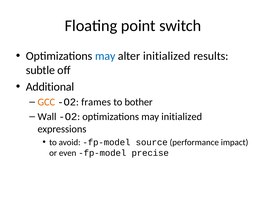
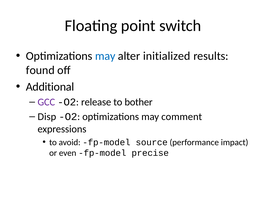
subtle: subtle -> found
GCC colour: orange -> purple
frames: frames -> release
Wall: Wall -> Disp
may initialized: initialized -> comment
